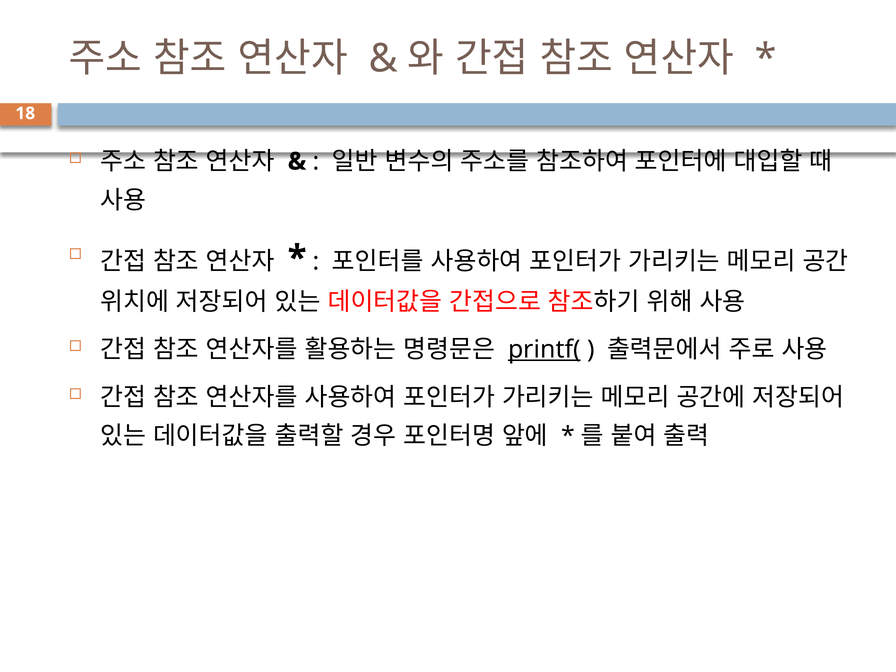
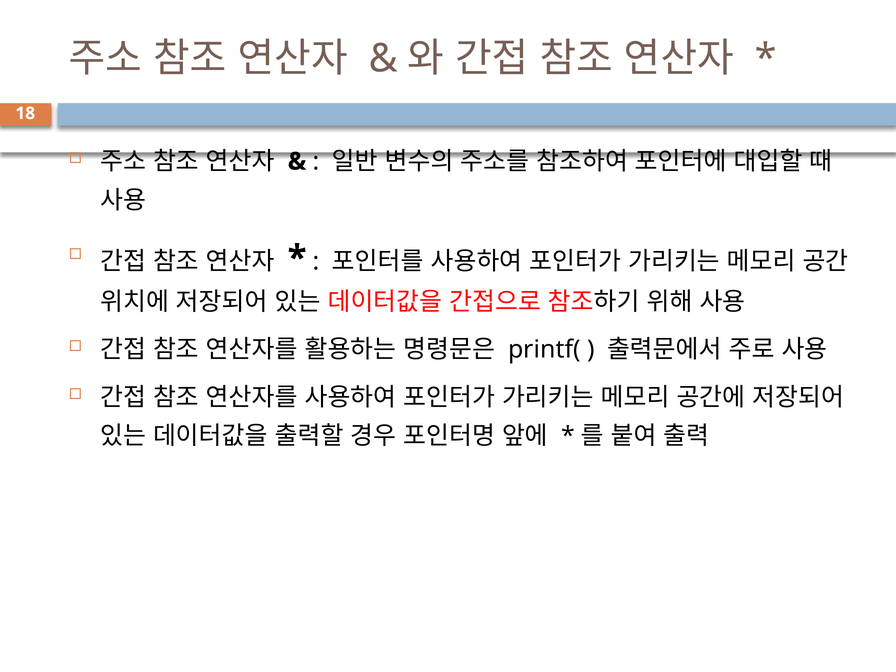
printf( underline: present -> none
